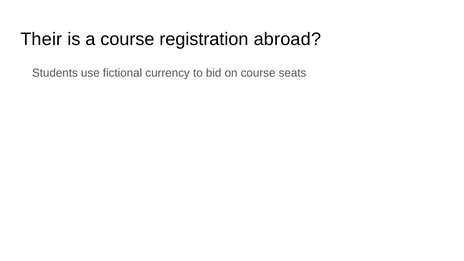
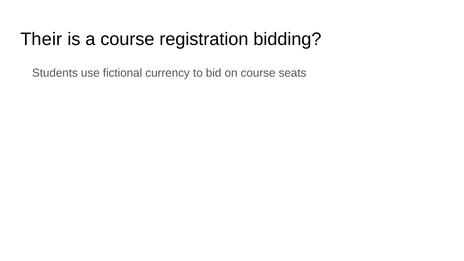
abroad: abroad -> bidding
